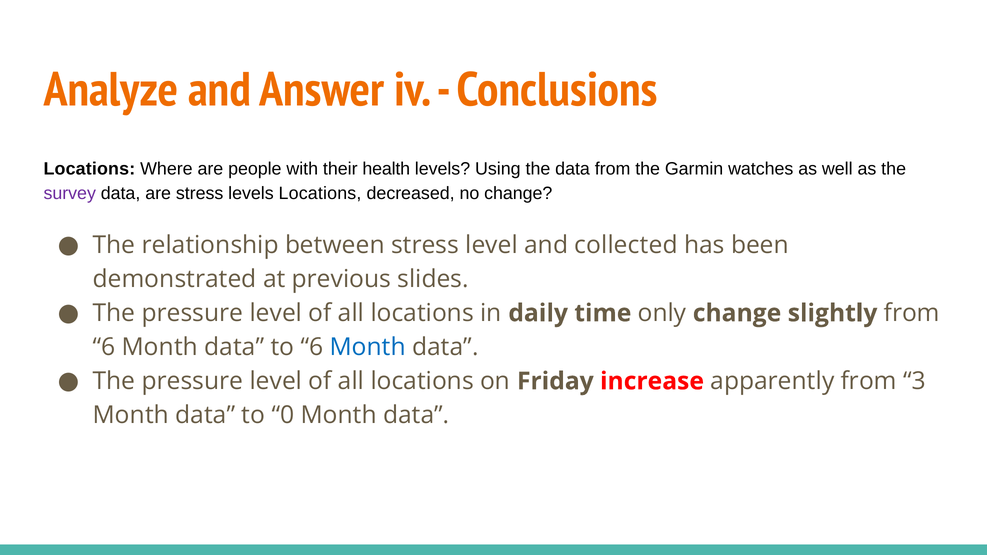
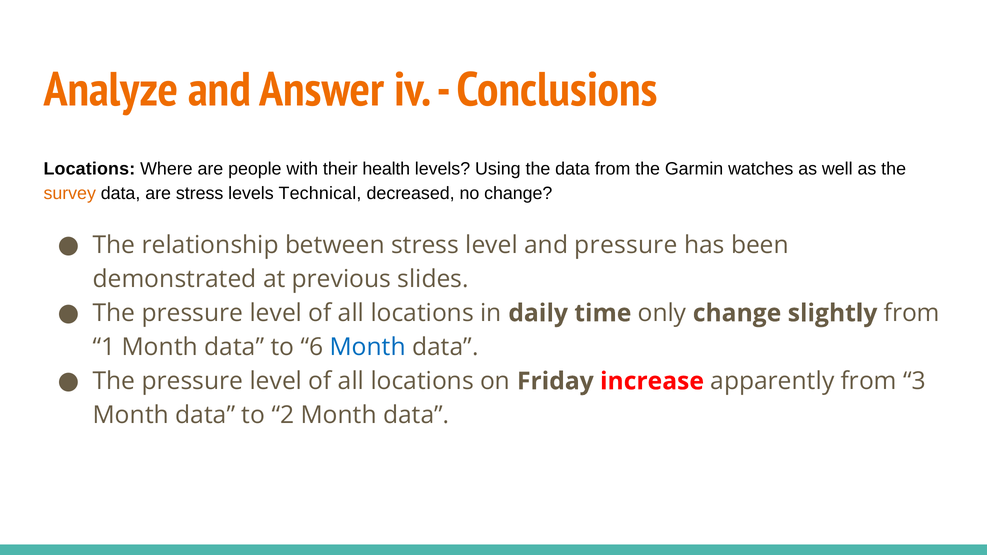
survey colour: purple -> orange
levels Locations: Locations -> Technical
and collected: collected -> pressure
6 at (104, 347): 6 -> 1
0: 0 -> 2
